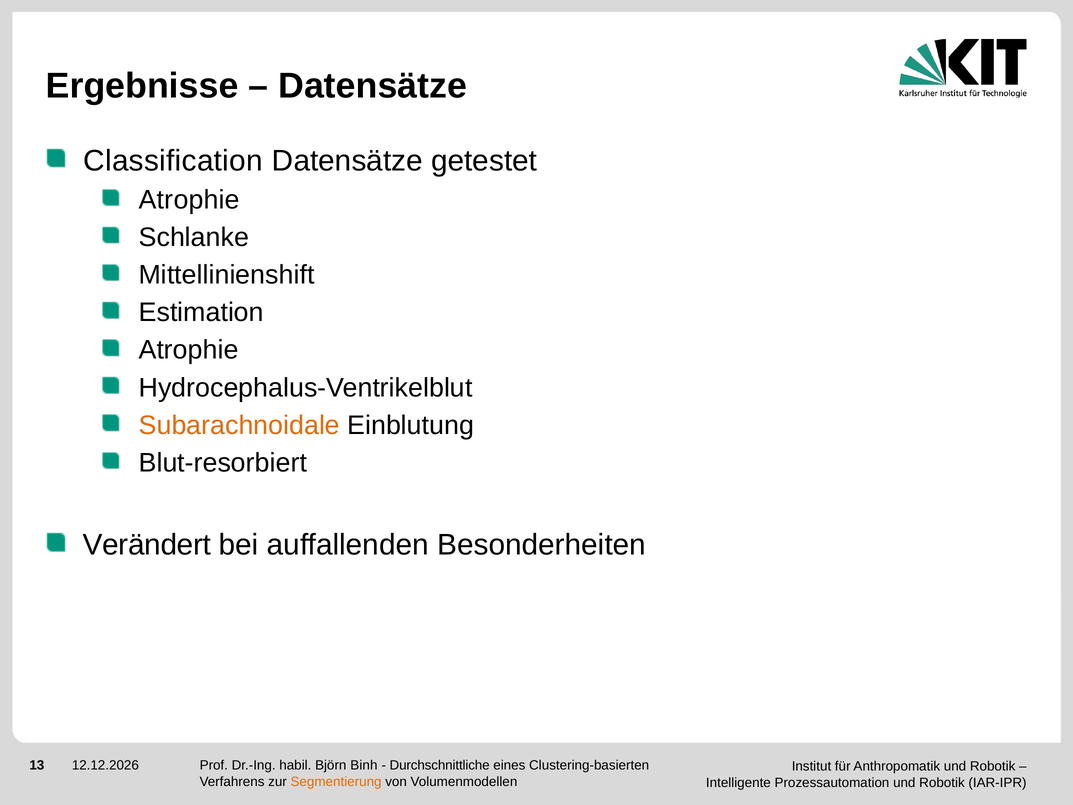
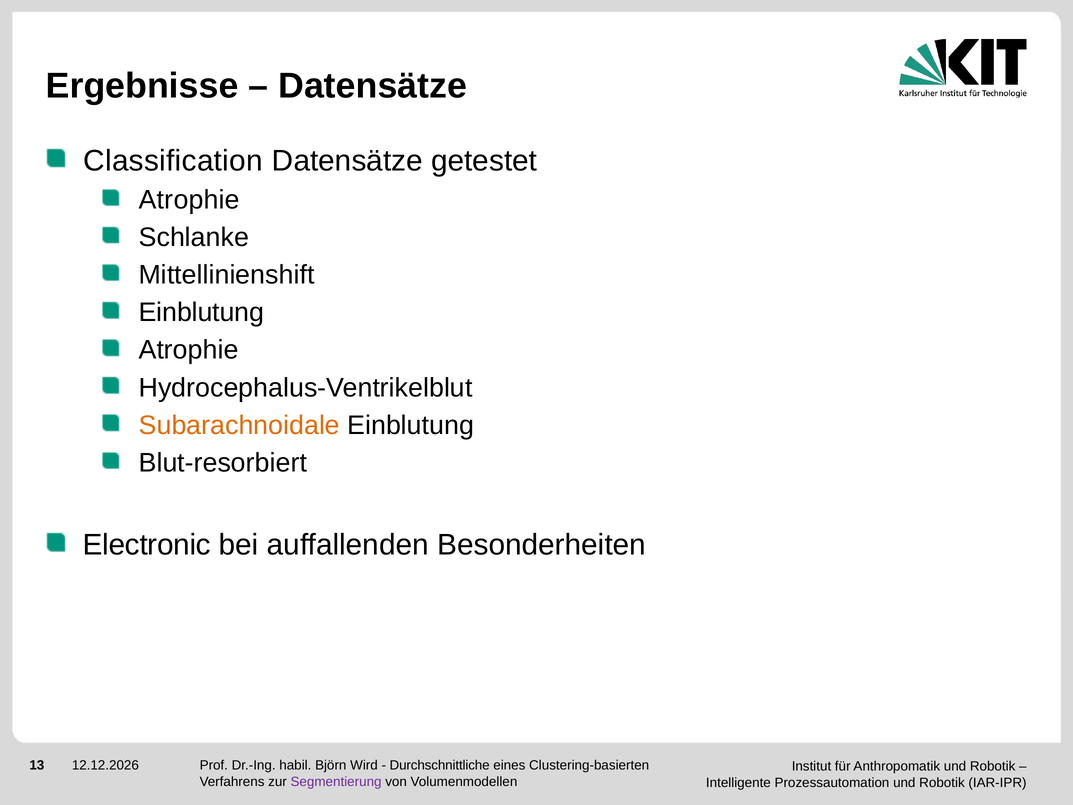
Estimation at (201, 312): Estimation -> Einblutung
Verändert: Verändert -> Electronic
Binh: Binh -> Wird
Segmentierung colour: orange -> purple
